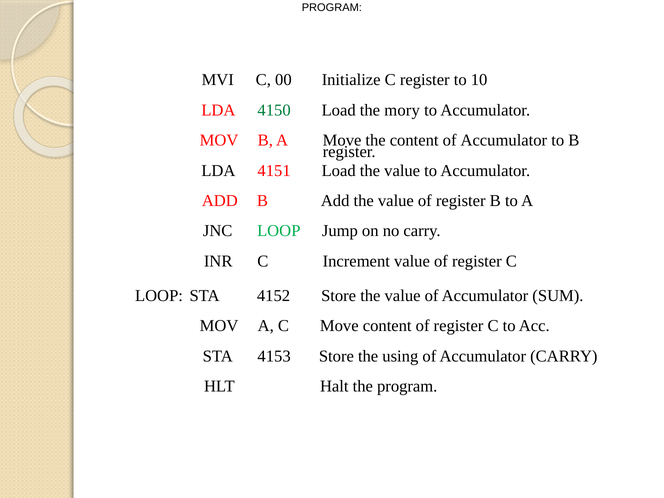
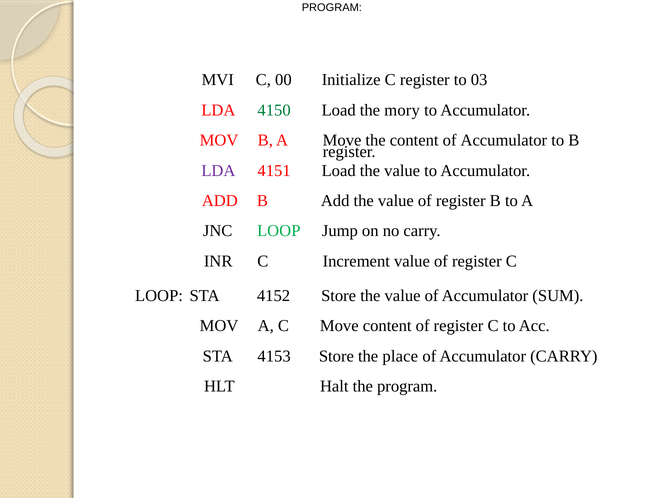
10: 10 -> 03
LDA at (218, 171) colour: black -> purple
using: using -> place
